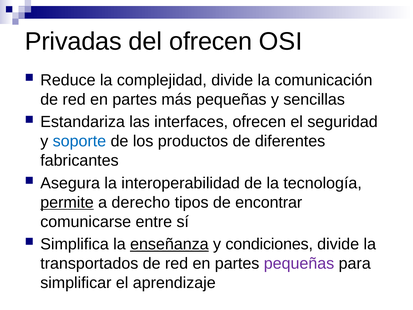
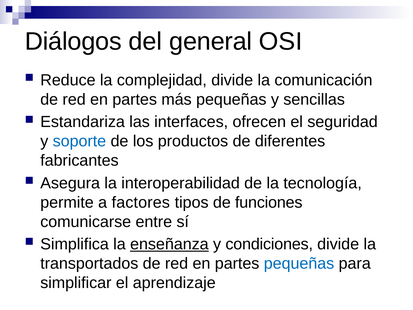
Privadas: Privadas -> Diálogos
del ofrecen: ofrecen -> general
permite underline: present -> none
derecho: derecho -> factores
encontrar: encontrar -> funciones
pequeñas at (299, 263) colour: purple -> blue
